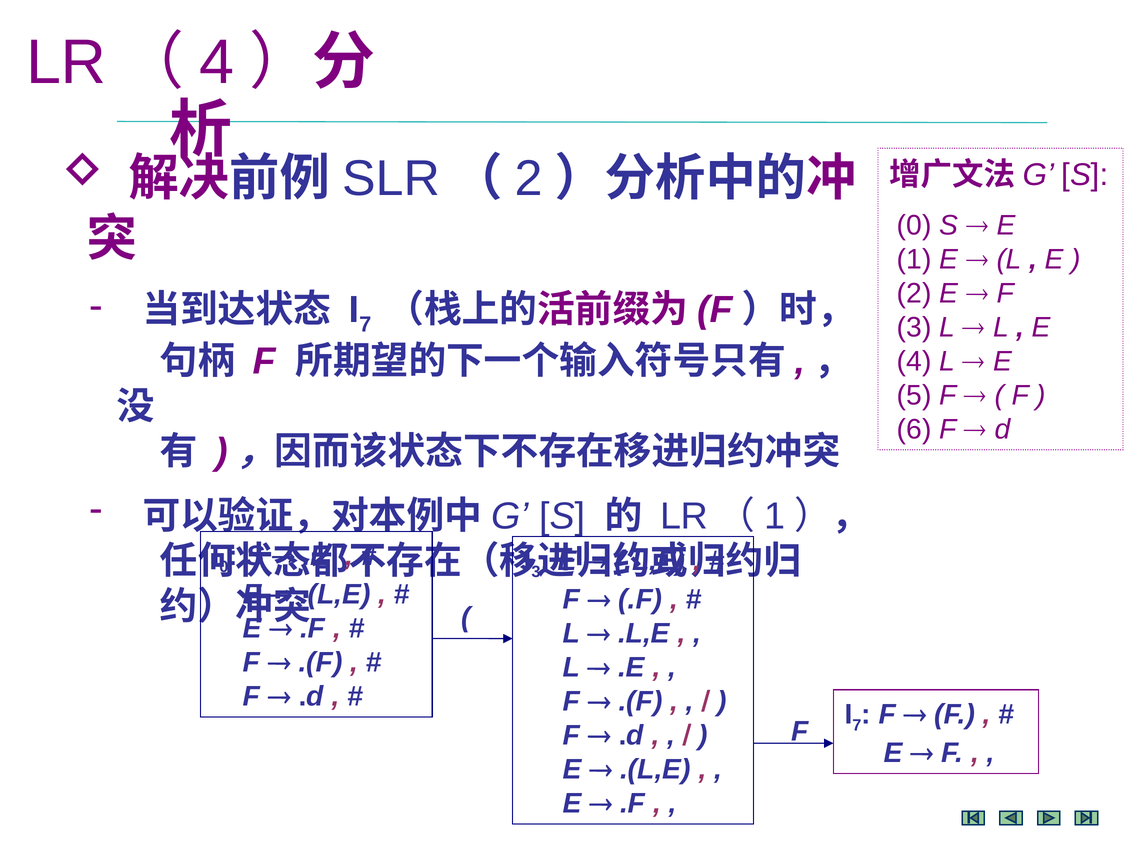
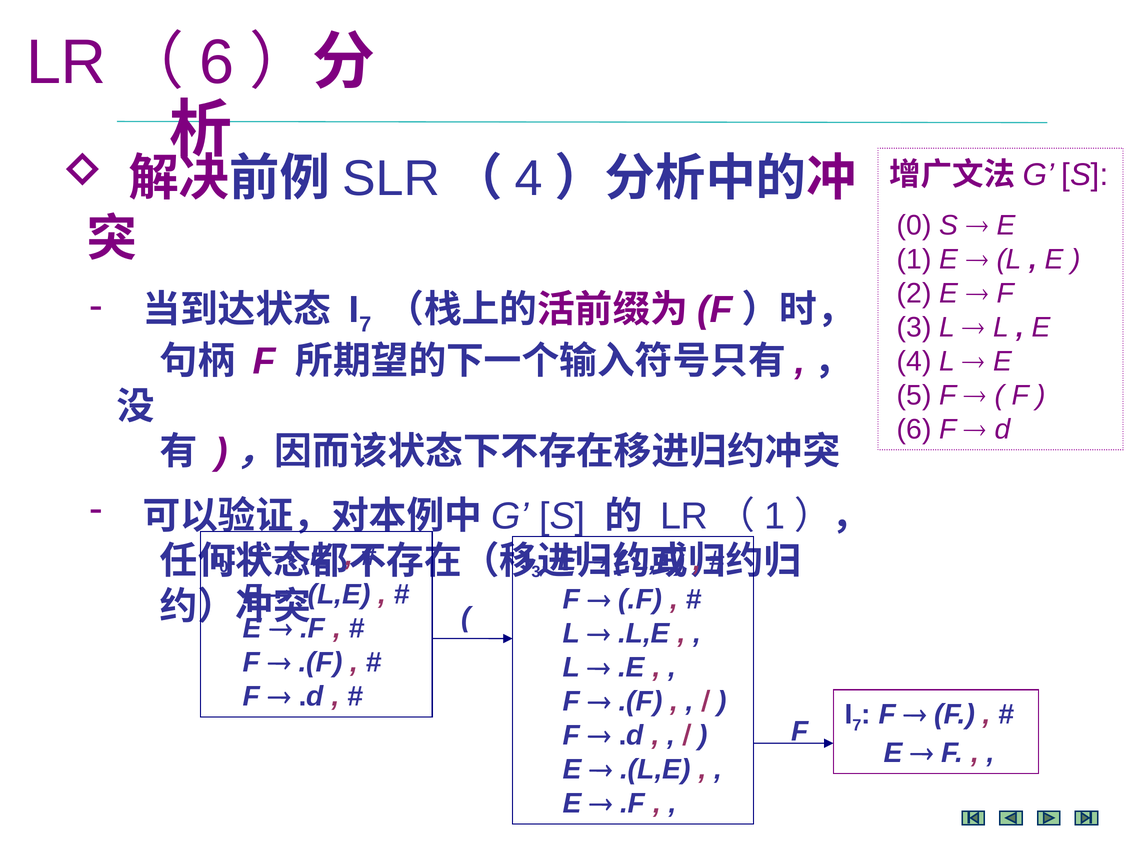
4 at (217, 62): 4 -> 6
2 at (529, 179): 2 -> 4
